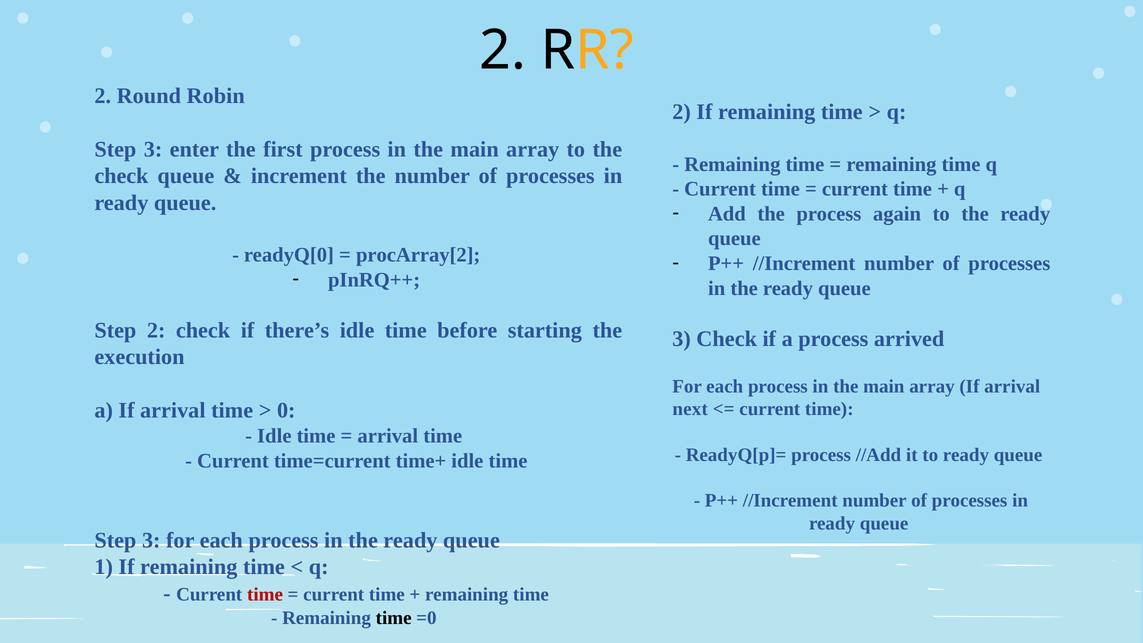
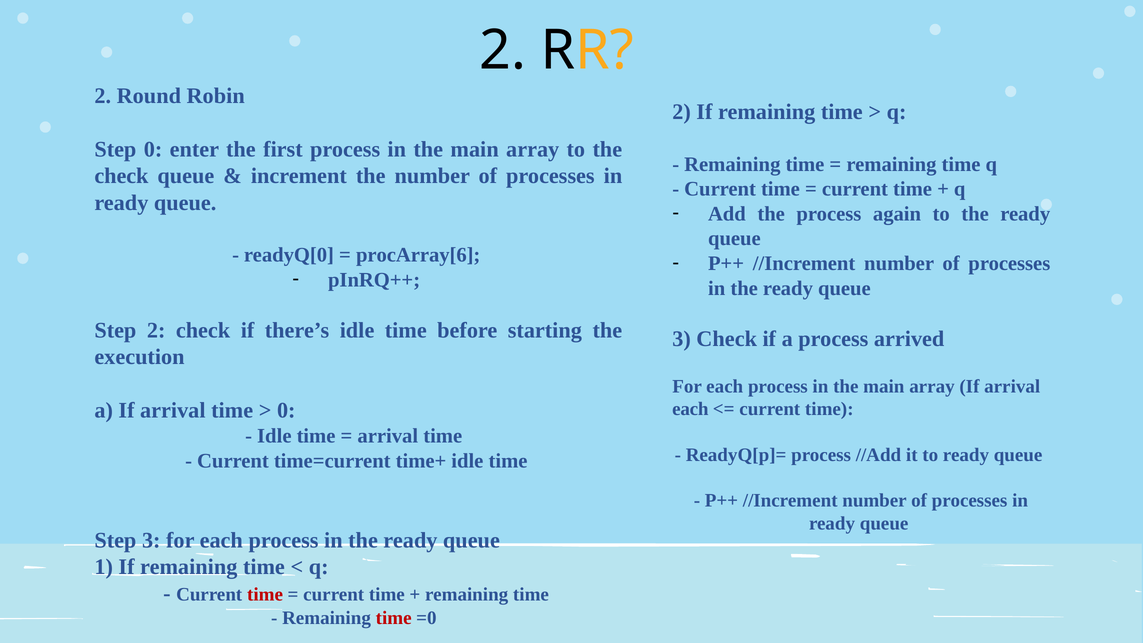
3 at (153, 149): 3 -> 0
procArray[2: procArray[2 -> procArray[6
next at (690, 409): next -> each
time at (394, 618) colour: black -> red
